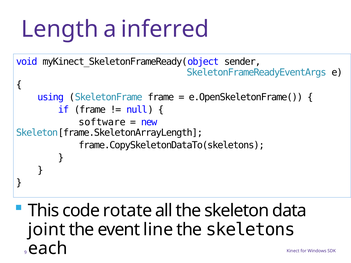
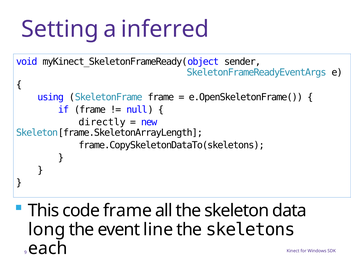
Length: Length -> Setting
software: software -> directly
code rotate: rotate -> frame
joint: joint -> long
